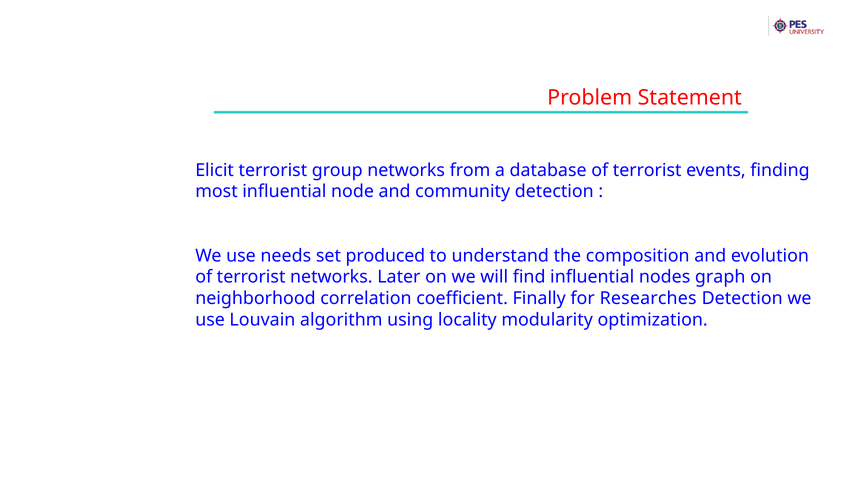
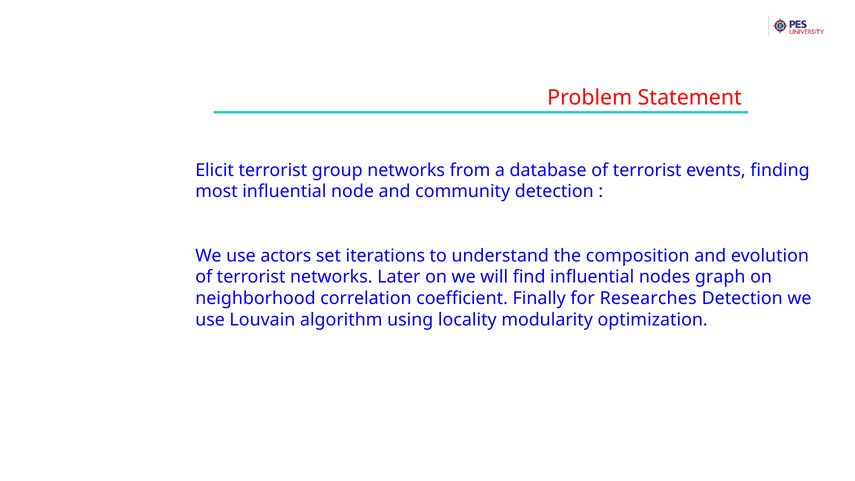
needs: needs -> actors
produced: produced -> iterations
